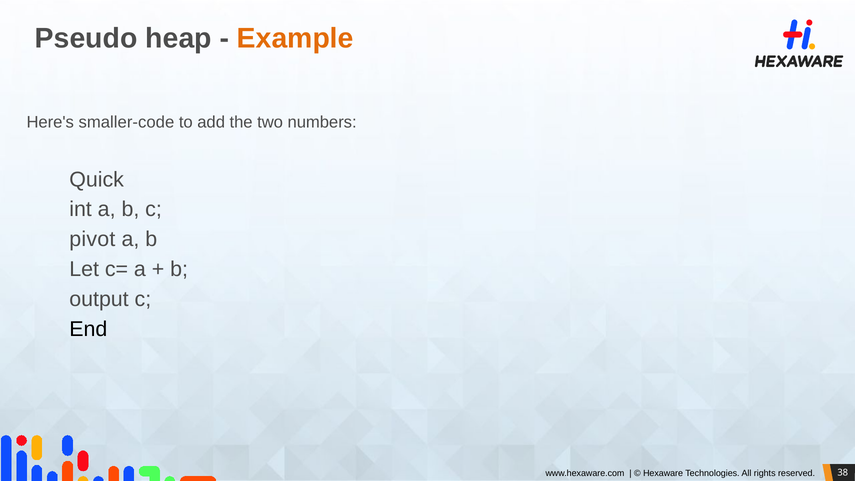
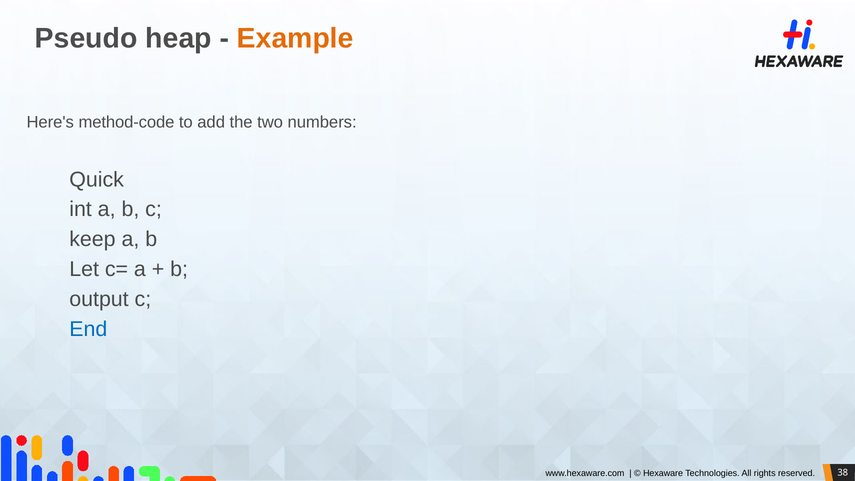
smaller-code: smaller-code -> method-code
pivot: pivot -> keep
End colour: black -> blue
